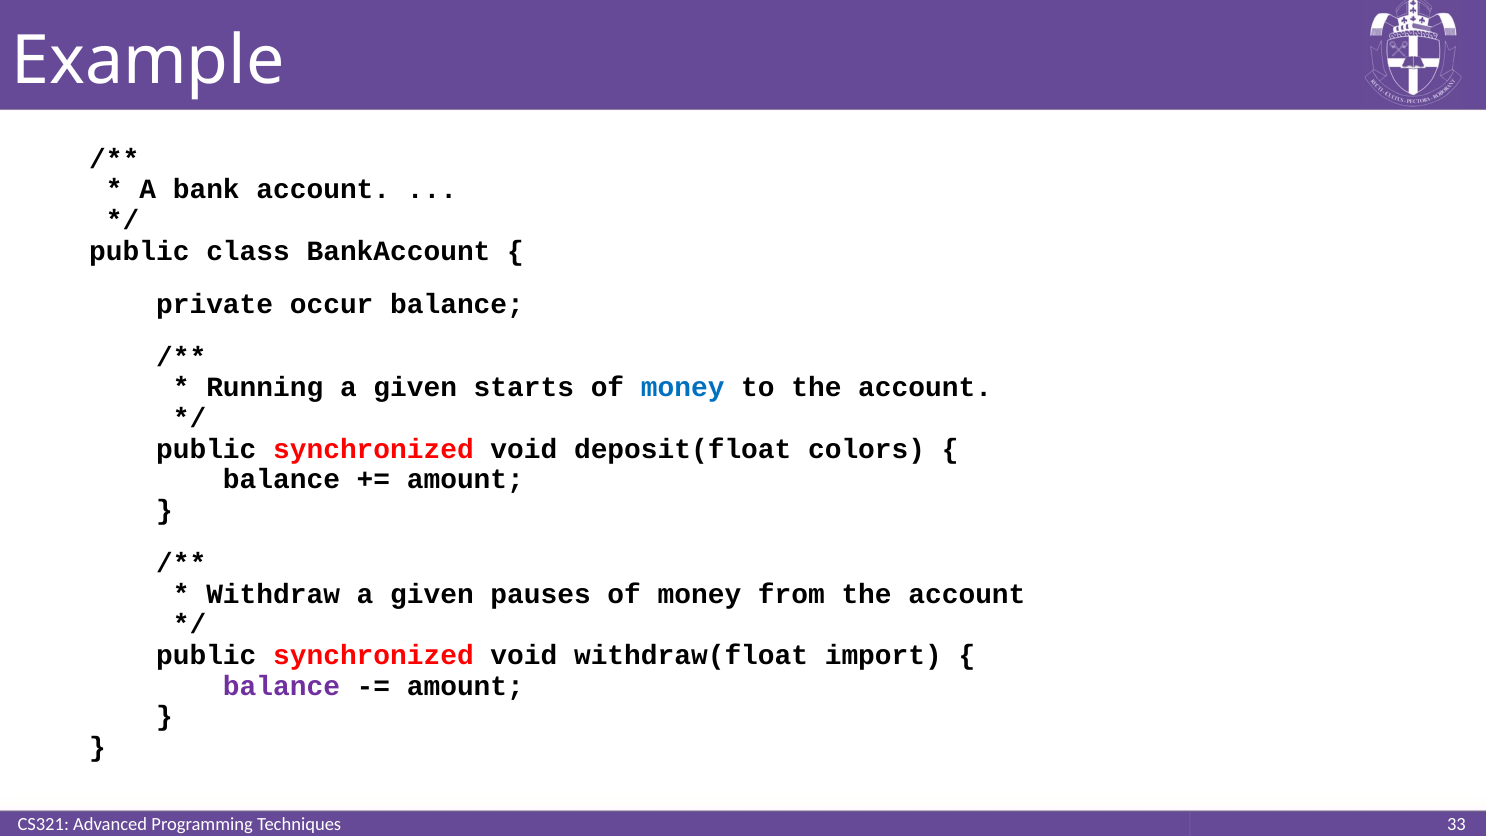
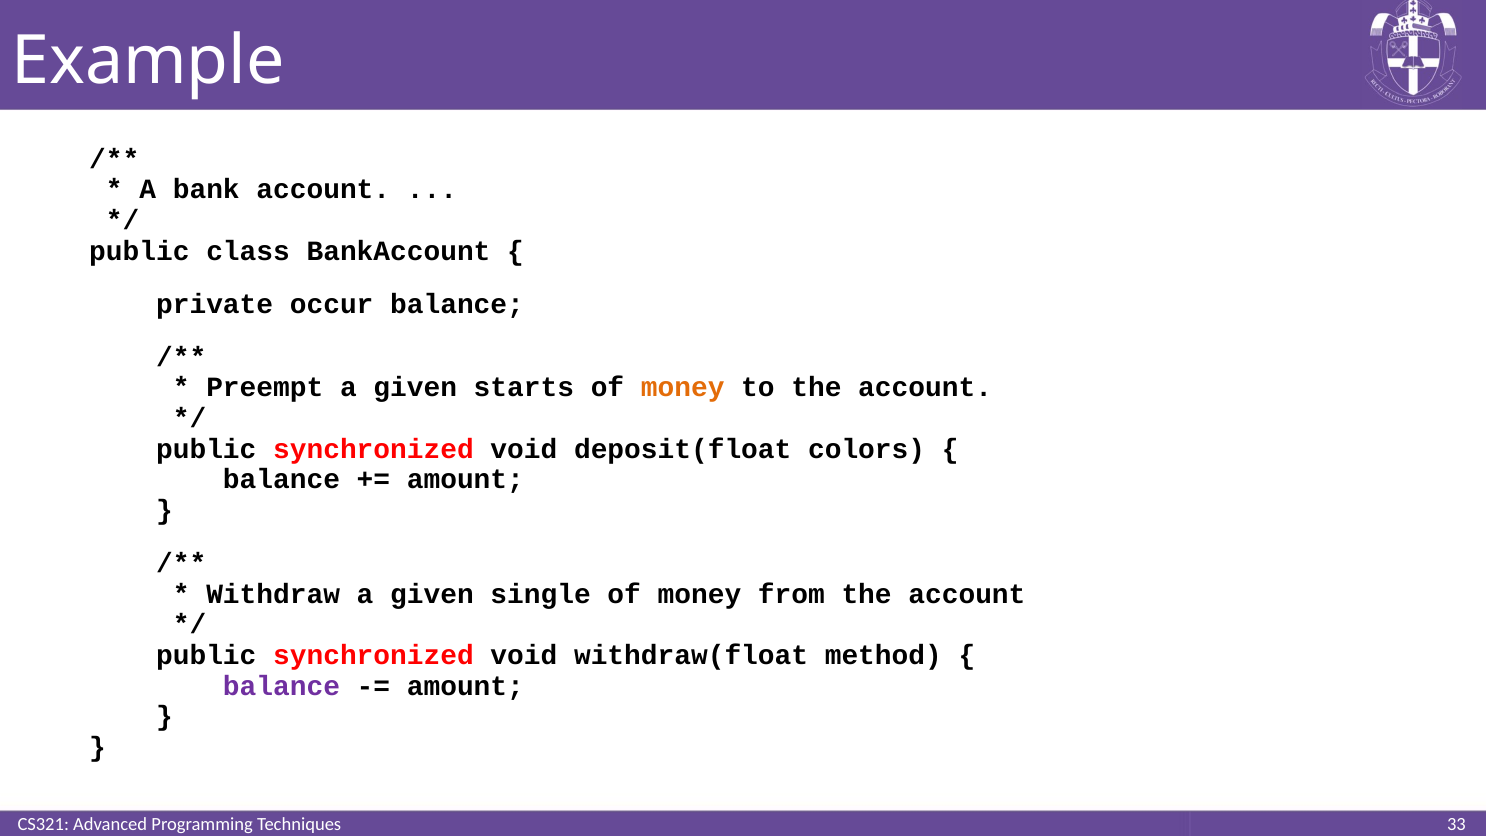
Running: Running -> Preempt
money at (683, 387) colour: blue -> orange
pauses: pauses -> single
import: import -> method
